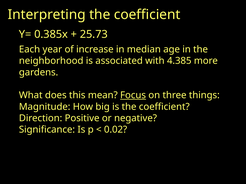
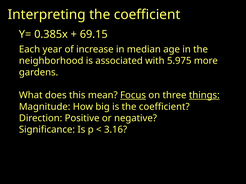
25.73: 25.73 -> 69.15
4.385: 4.385 -> 5.975
things underline: none -> present
0.02: 0.02 -> 3.16
